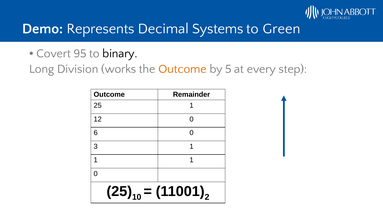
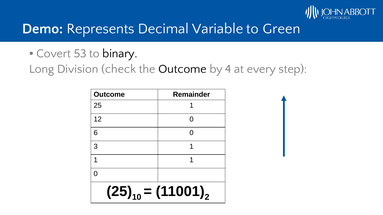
Systems: Systems -> Variable
95: 95 -> 53
works: works -> check
Outcome at (182, 69) colour: orange -> black
5: 5 -> 4
